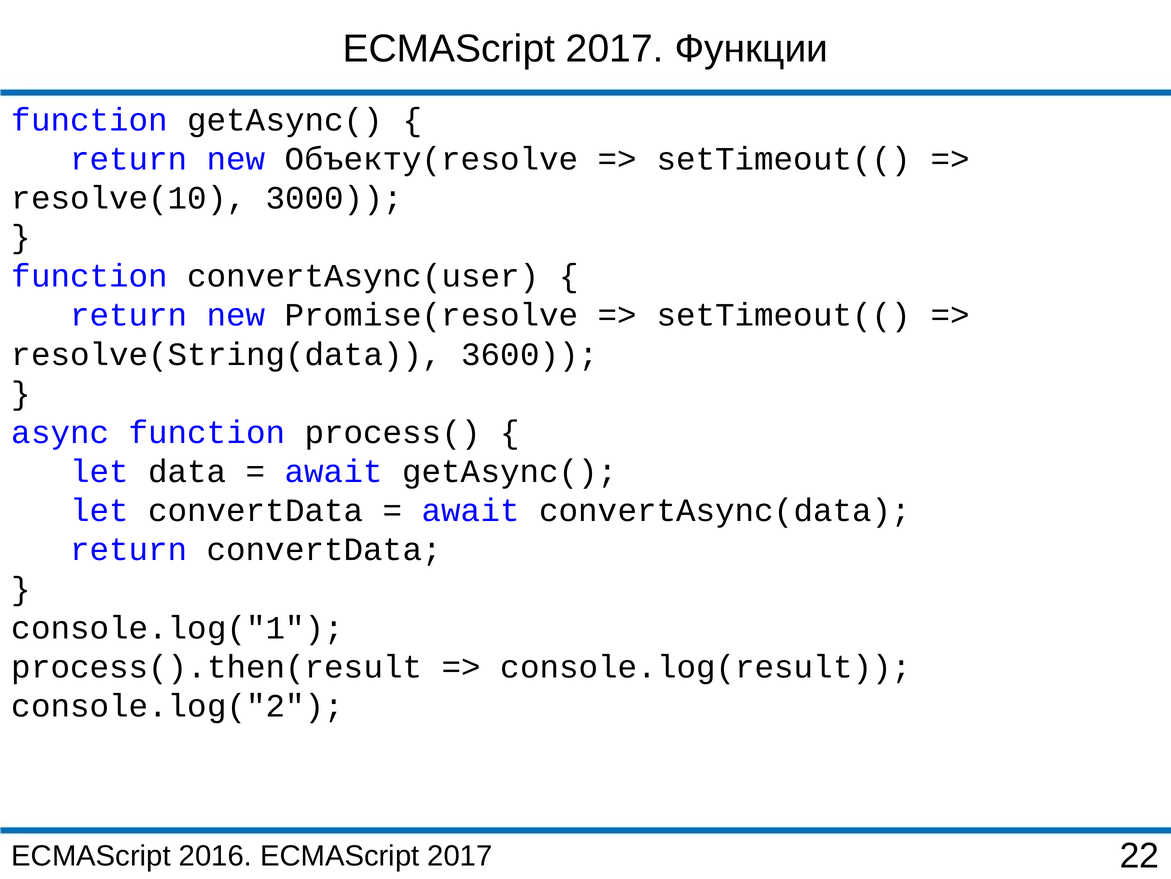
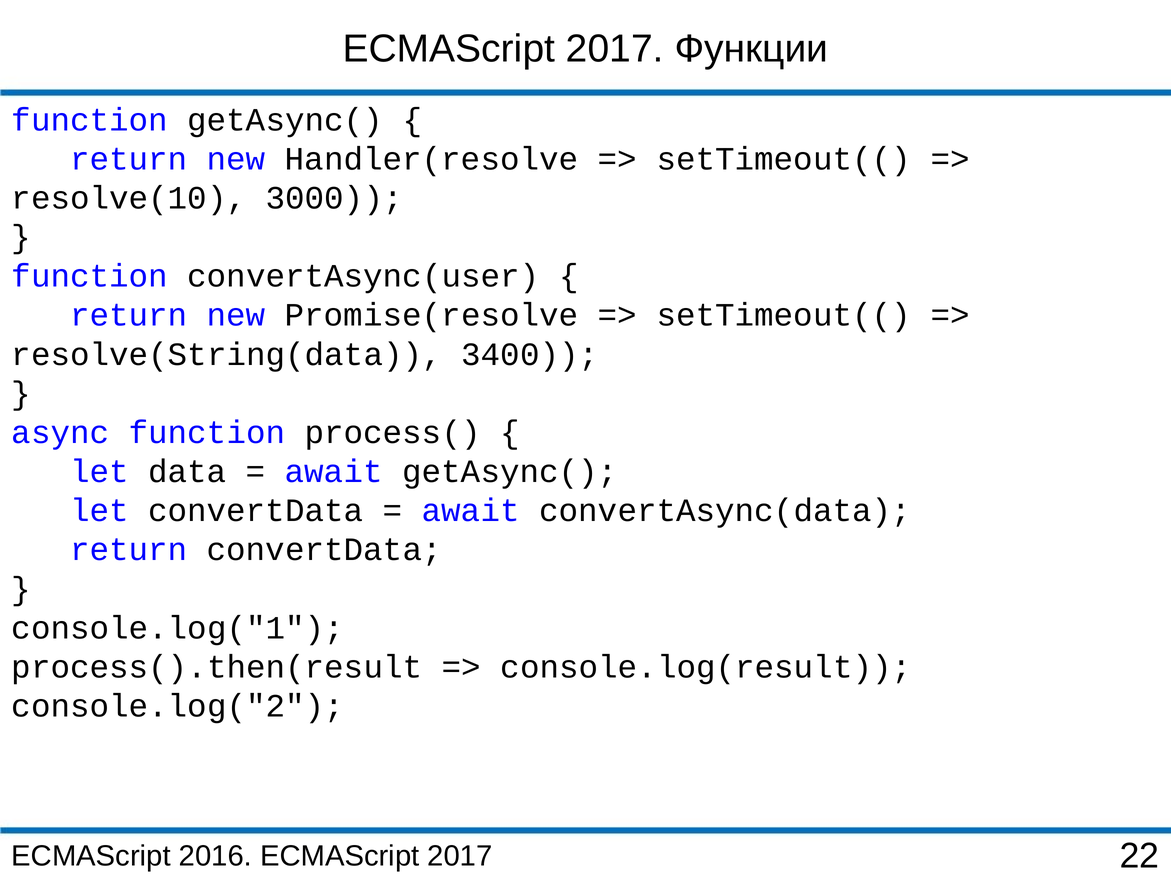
Объекту(resolve: Объекту(resolve -> Handler(resolve
3600: 3600 -> 3400
